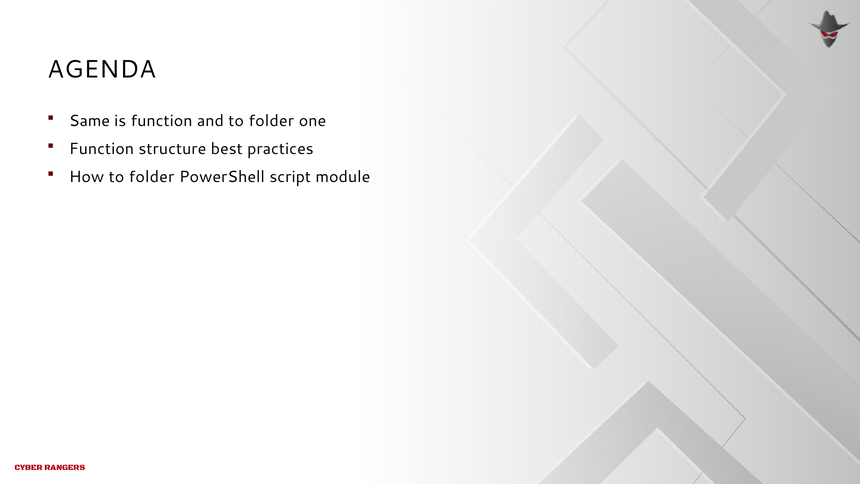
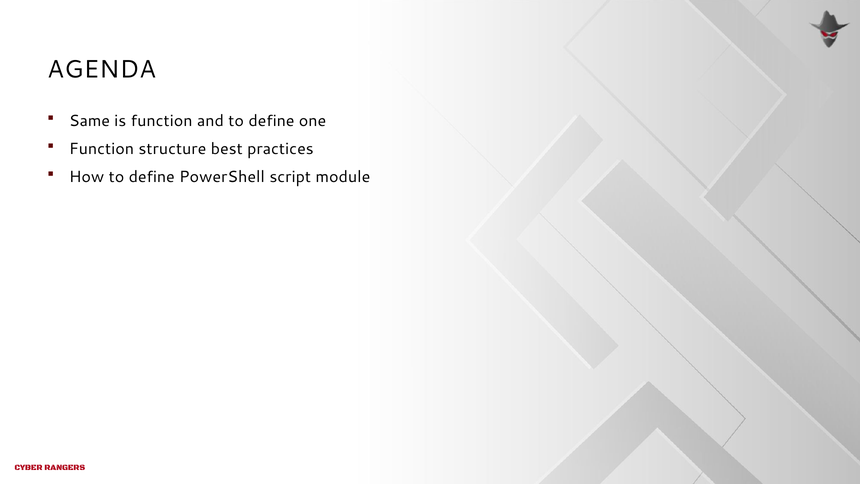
and to folder: folder -> define
How to folder: folder -> define
